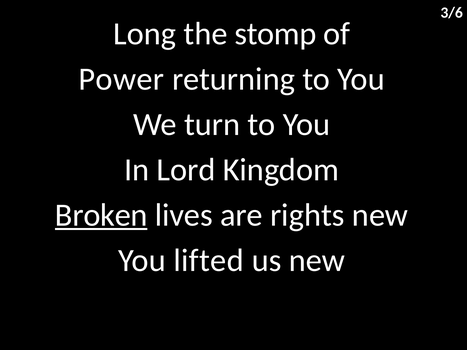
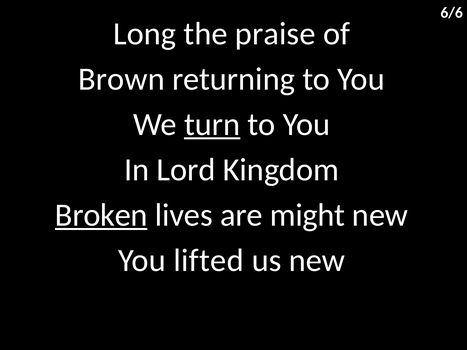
3/6: 3/6 -> 6/6
stomp: stomp -> praise
Power: Power -> Brown
turn underline: none -> present
rights: rights -> might
